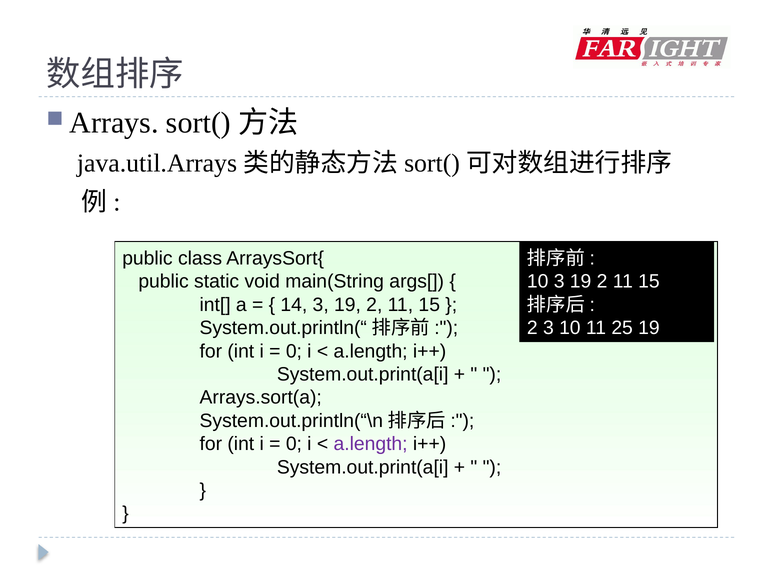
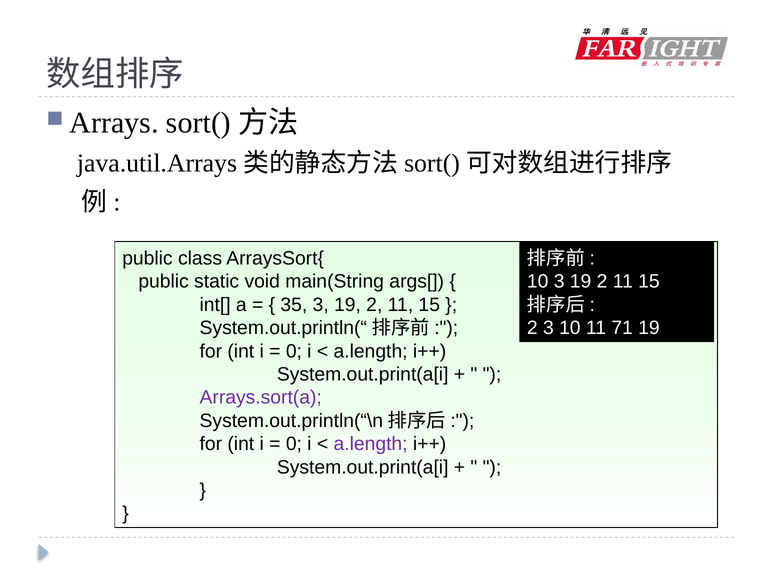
14: 14 -> 35
25: 25 -> 71
Arrays.sort(a colour: black -> purple
